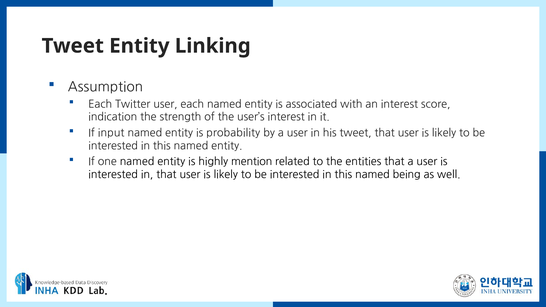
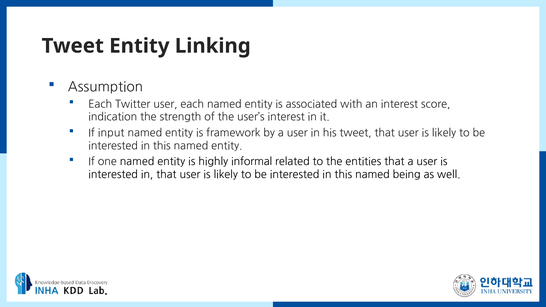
probability: probability -> framework
mention: mention -> informal
